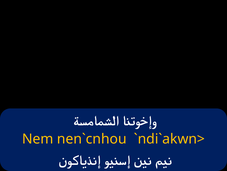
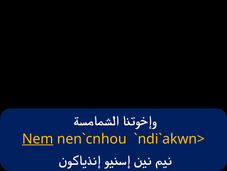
Nem underline: none -> present
